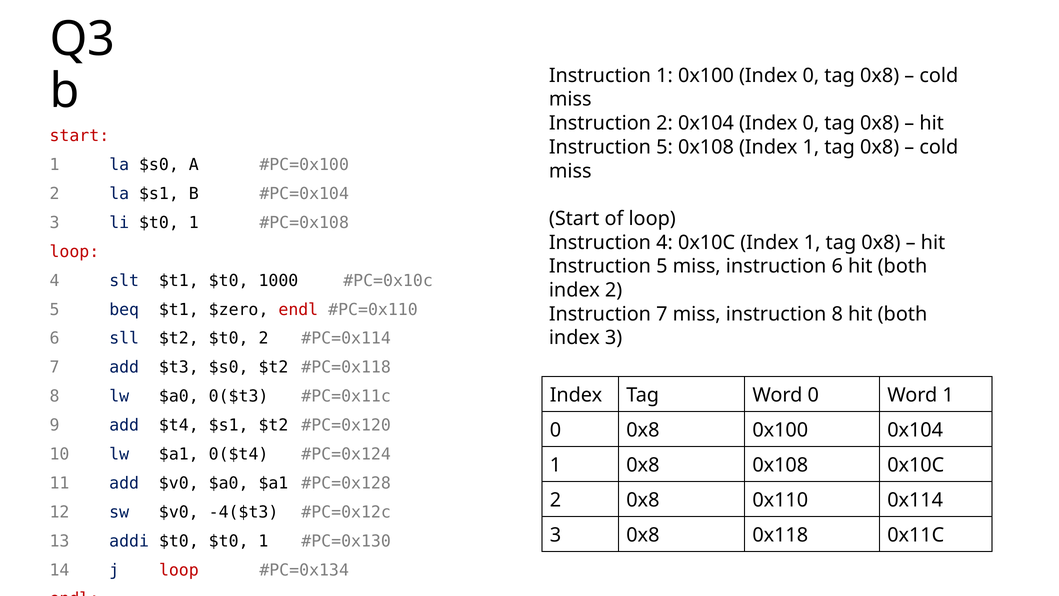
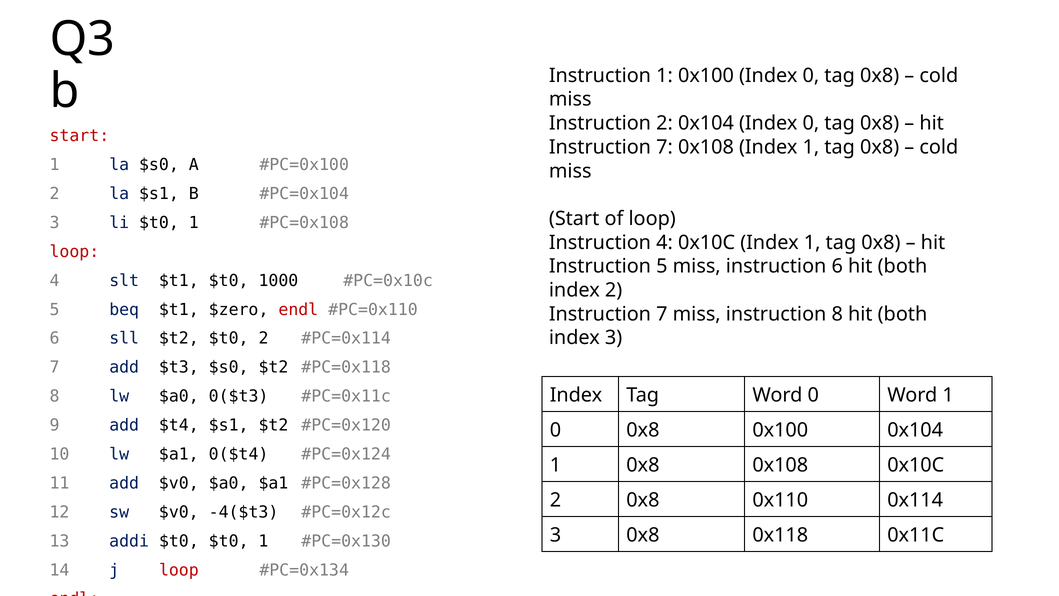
5 at (665, 147): 5 -> 7
